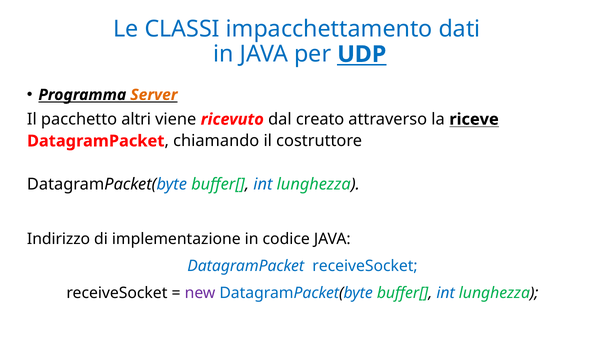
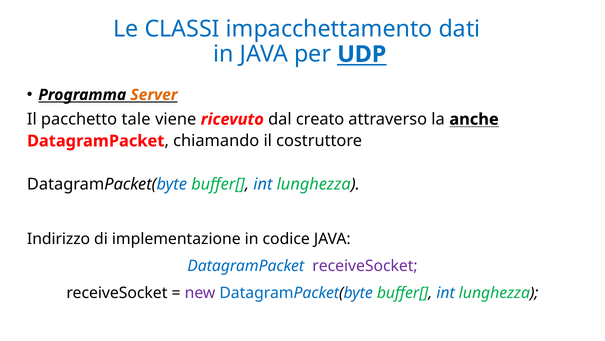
altri: altri -> tale
riceve: riceve -> anche
receiveSocket at (365, 266) colour: blue -> purple
